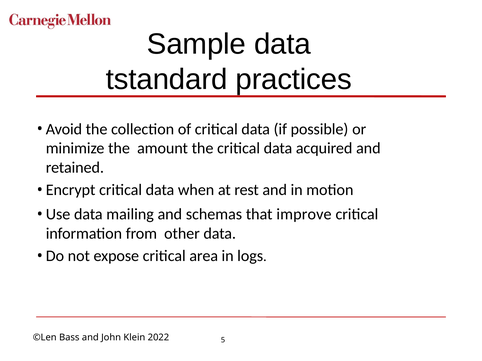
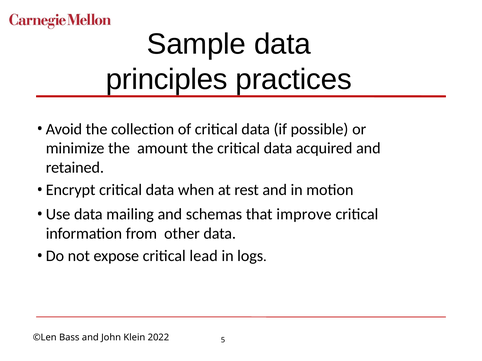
tstandard: tstandard -> principles
area: area -> lead
